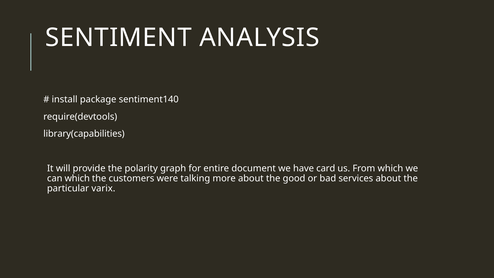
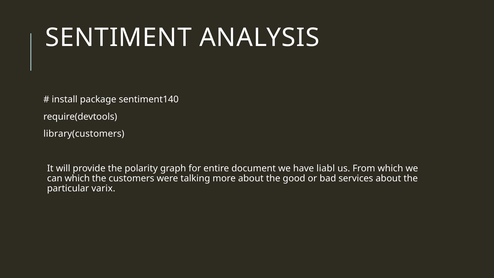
library(capabilities: library(capabilities -> library(customers
card: card -> liabl
